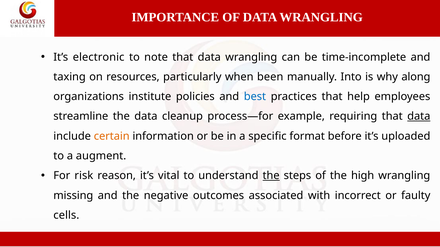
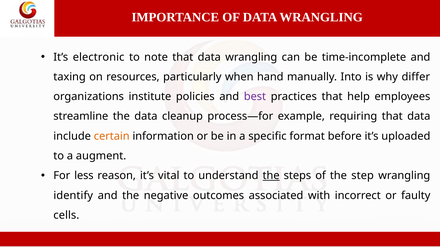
been: been -> hand
along: along -> differ
best colour: blue -> purple
data at (419, 117) underline: present -> none
risk: risk -> less
high: high -> step
missing: missing -> identify
